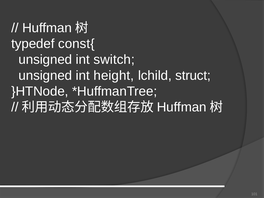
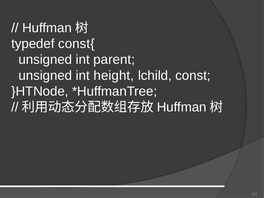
switch: switch -> parent
struct: struct -> const
